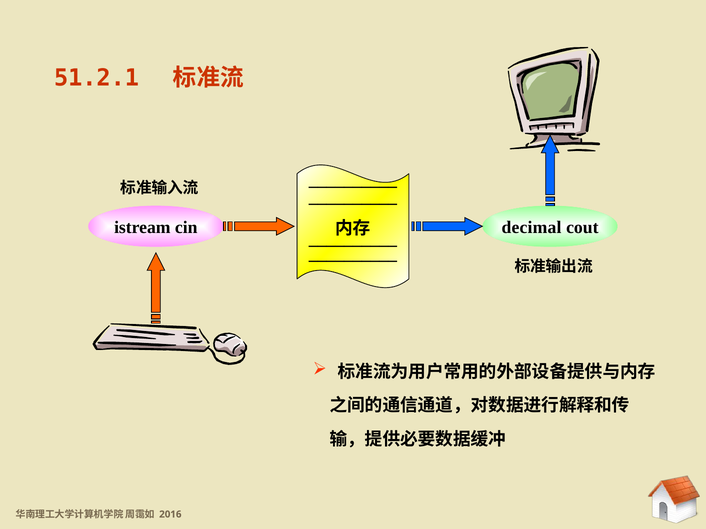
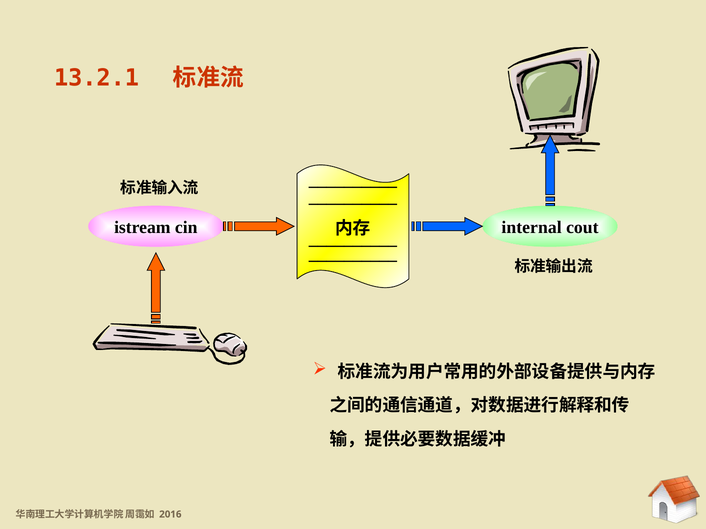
51.2.1: 51.2.1 -> 13.2.1
decimal: decimal -> internal
